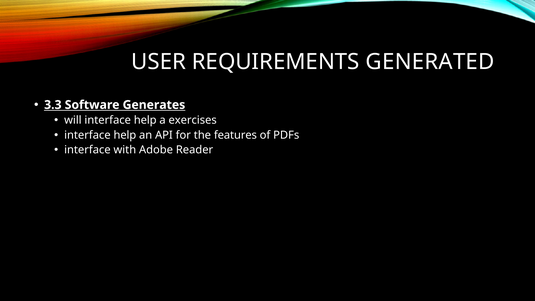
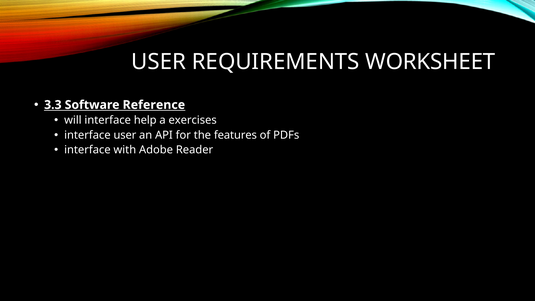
GENERATED: GENERATED -> WORKSHEET
Generates: Generates -> Reference
help at (125, 135): help -> user
